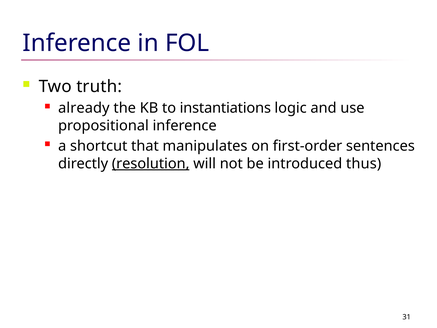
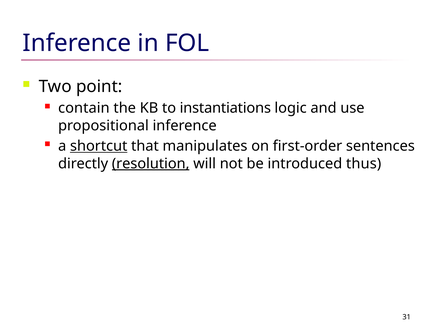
truth: truth -> point
already: already -> contain
shortcut underline: none -> present
